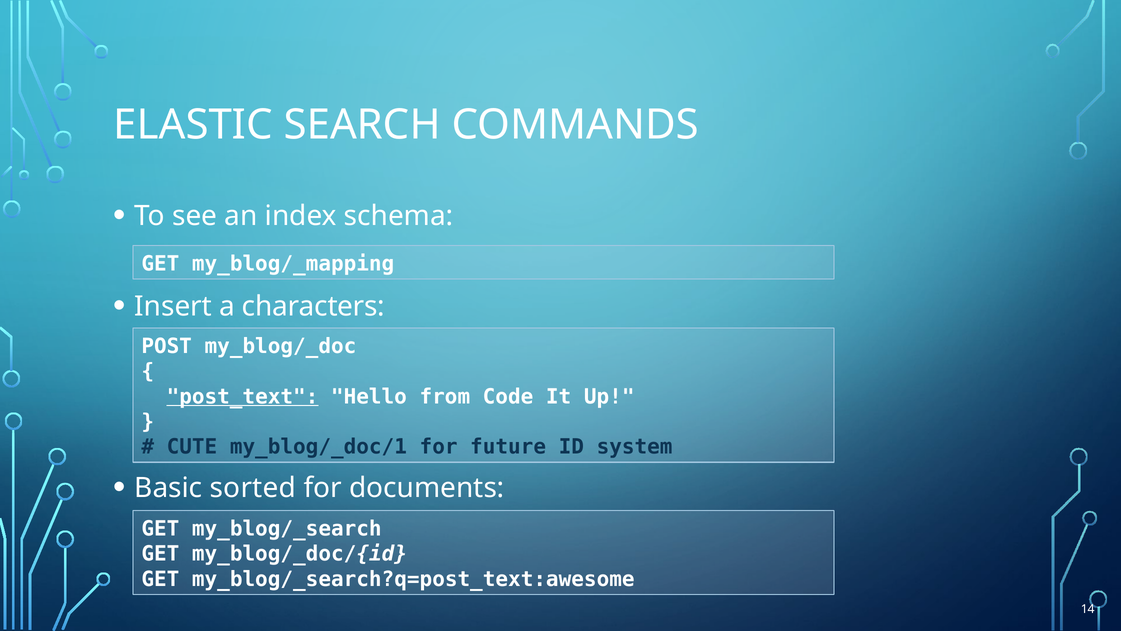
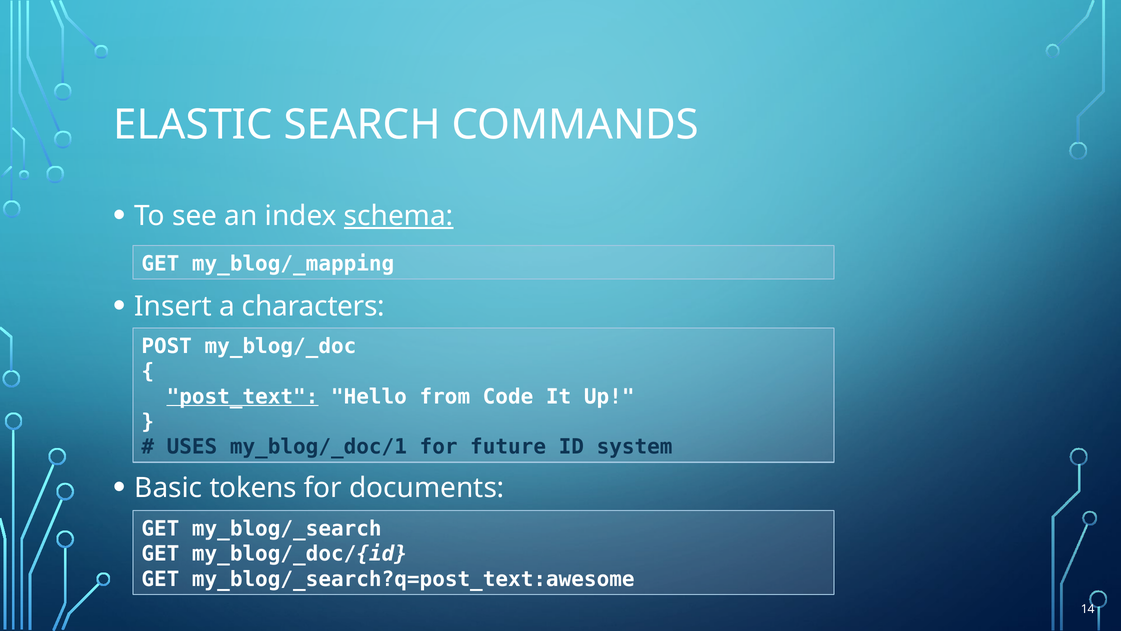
schema underline: none -> present
CUTE: CUTE -> USES
sorted: sorted -> tokens
